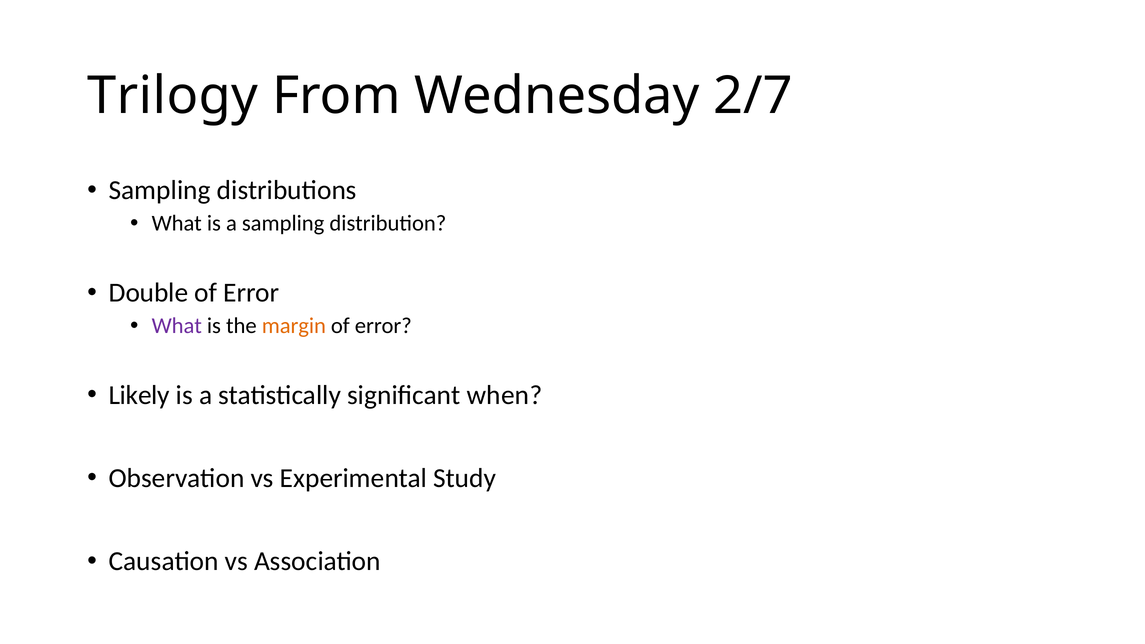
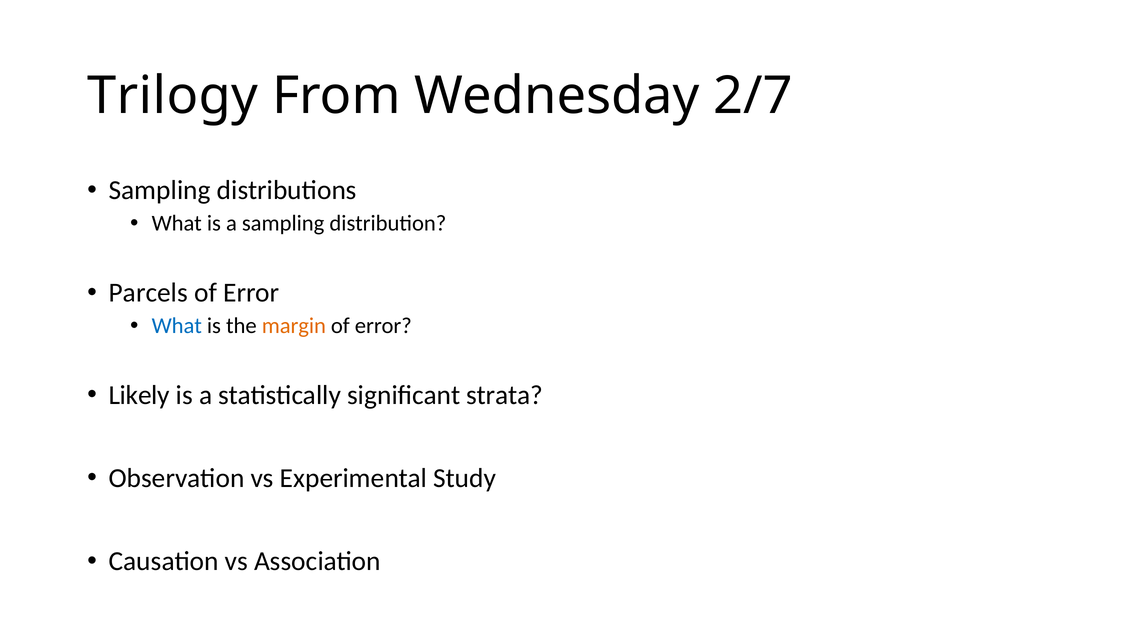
Double: Double -> Parcels
What at (177, 326) colour: purple -> blue
when: when -> strata
